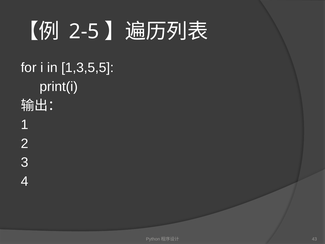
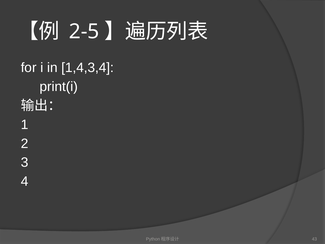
1,3,5,5: 1,3,5,5 -> 1,4,3,4
